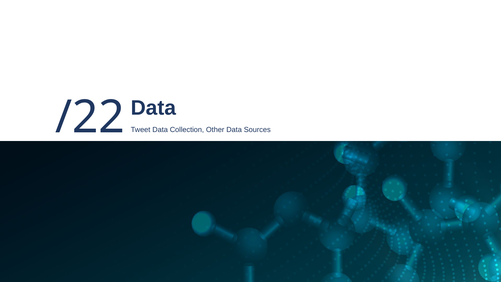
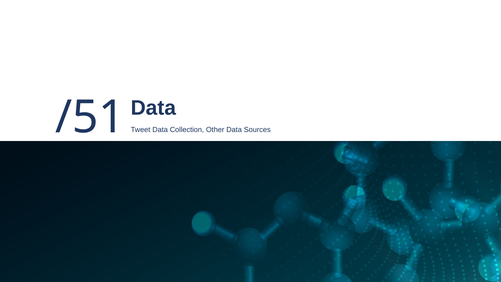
/22: /22 -> /51
